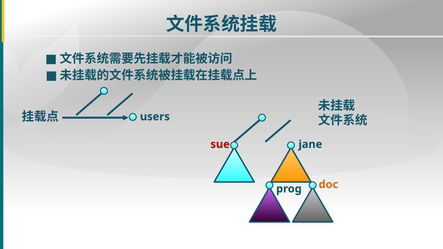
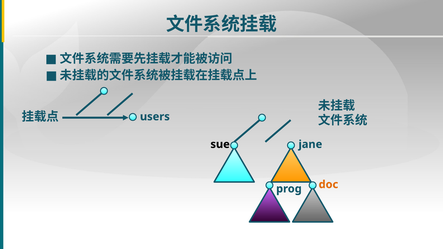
sue colour: red -> black
